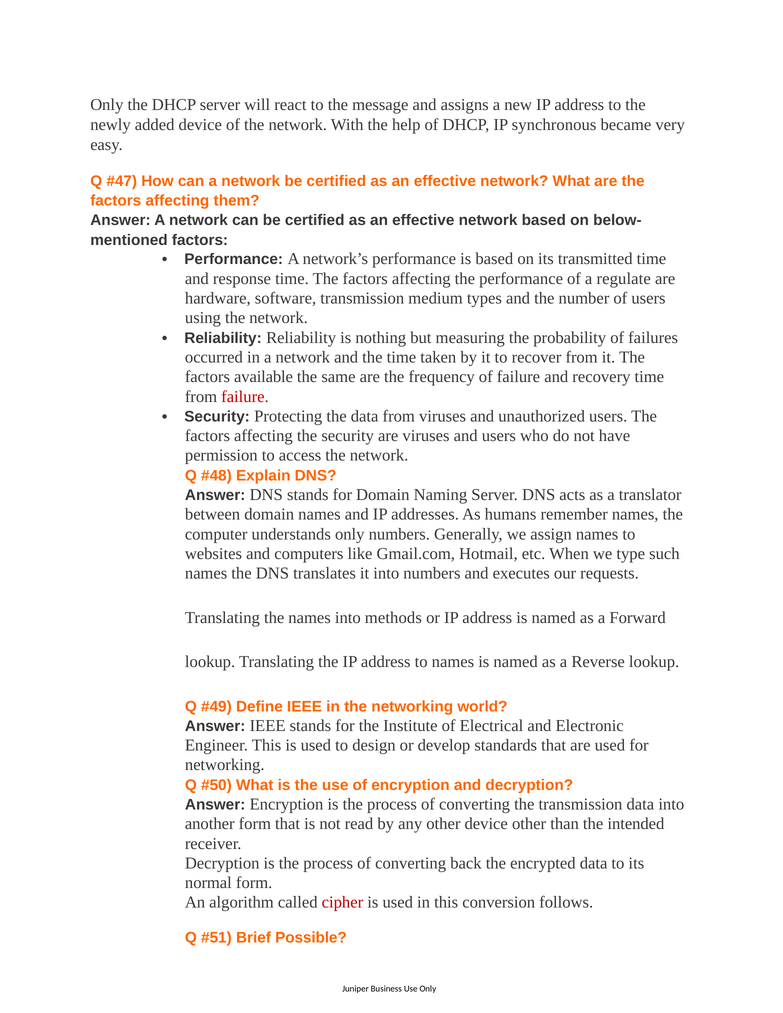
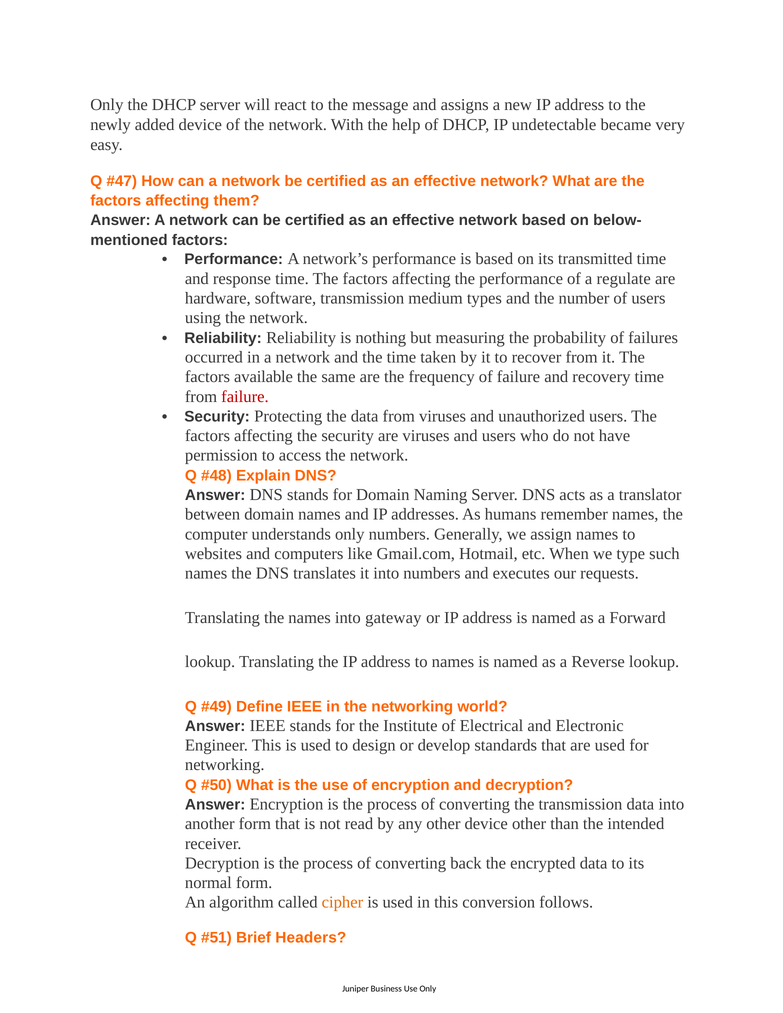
synchronous: synchronous -> undetectable
methods: methods -> gateway
cipher colour: red -> orange
Possible: Possible -> Headers
